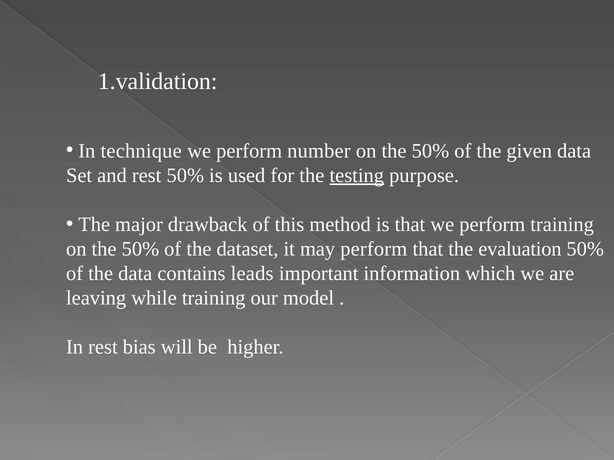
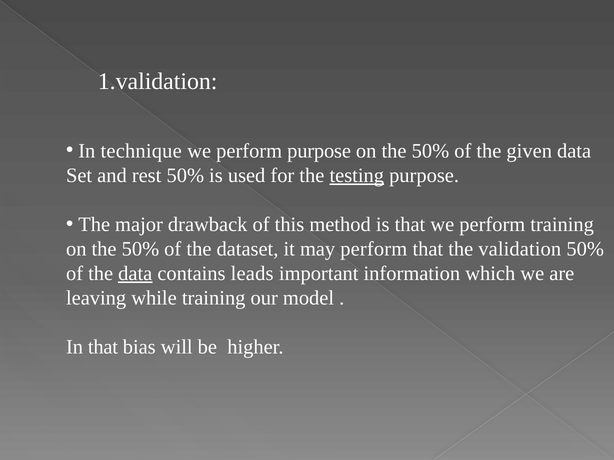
perform number: number -> purpose
evaluation: evaluation -> validation
data at (135, 274) underline: none -> present
In rest: rest -> that
